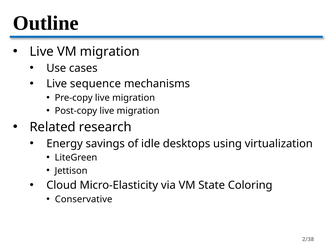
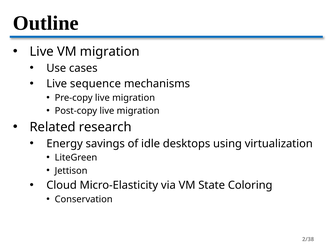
Conservative: Conservative -> Conservation
